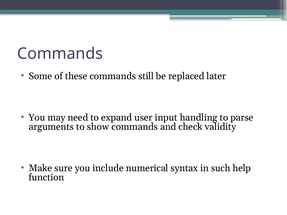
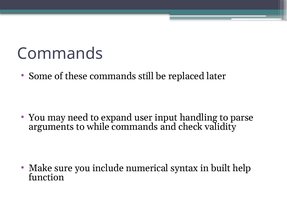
show: show -> while
such: such -> built
